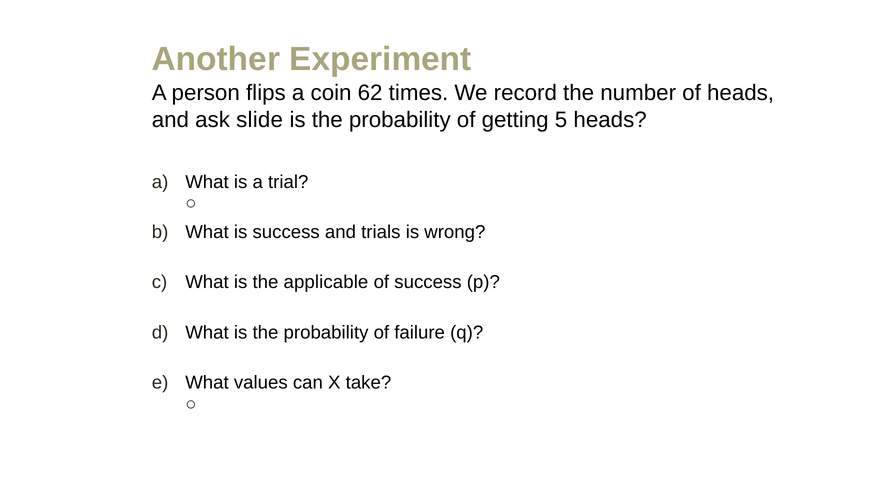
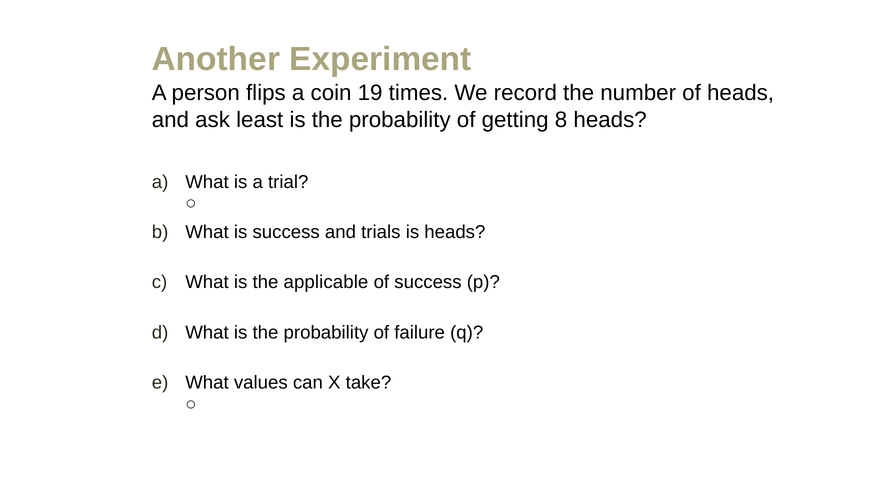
62: 62 -> 19
slide: slide -> least
5: 5 -> 8
is wrong: wrong -> heads
